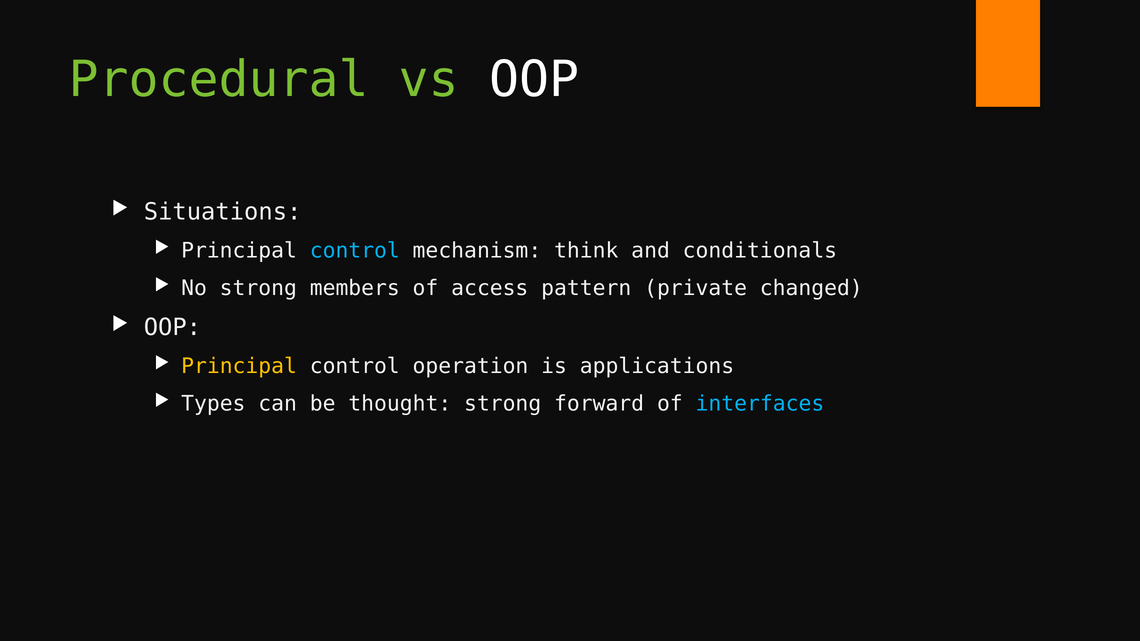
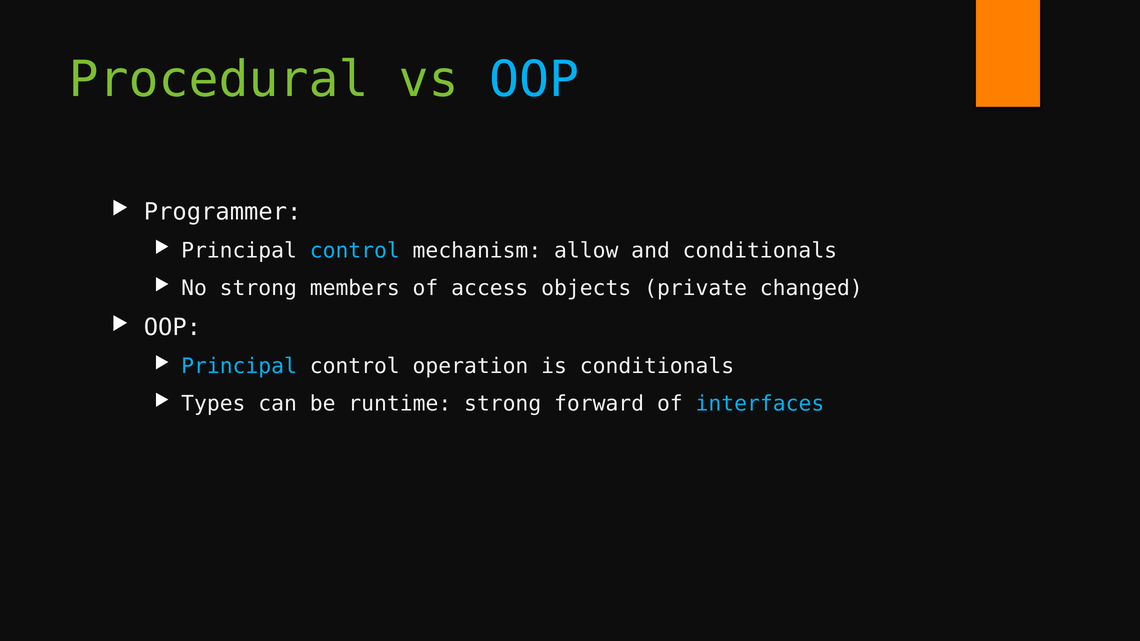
OOP at (534, 80) colour: white -> light blue
Situations: Situations -> Programmer
think: think -> allow
pattern: pattern -> objects
Principal at (239, 366) colour: yellow -> light blue
is applications: applications -> conditionals
thought: thought -> runtime
